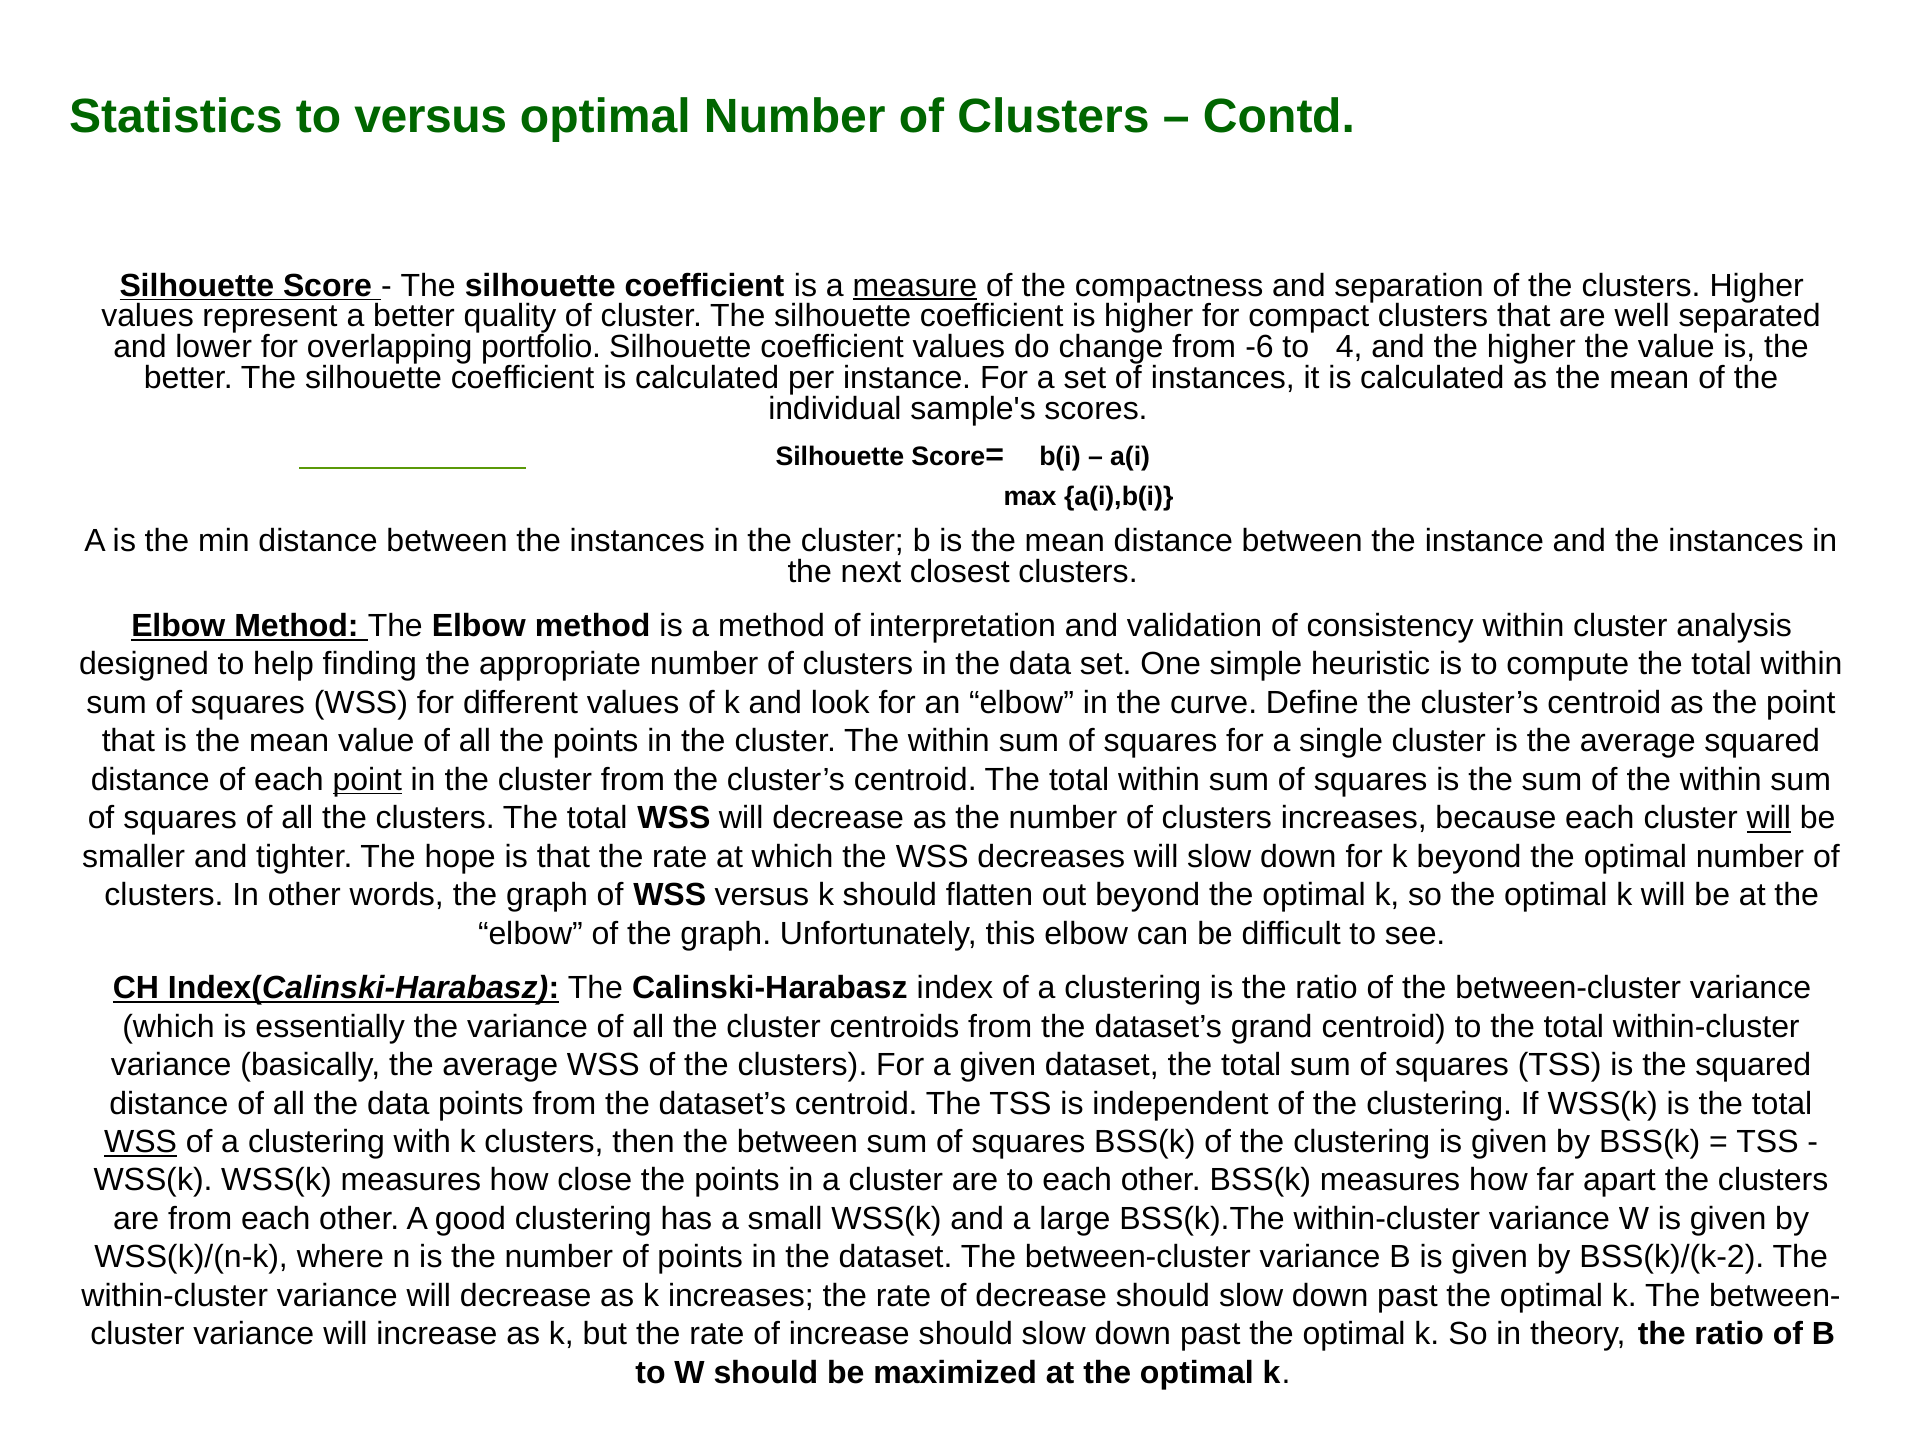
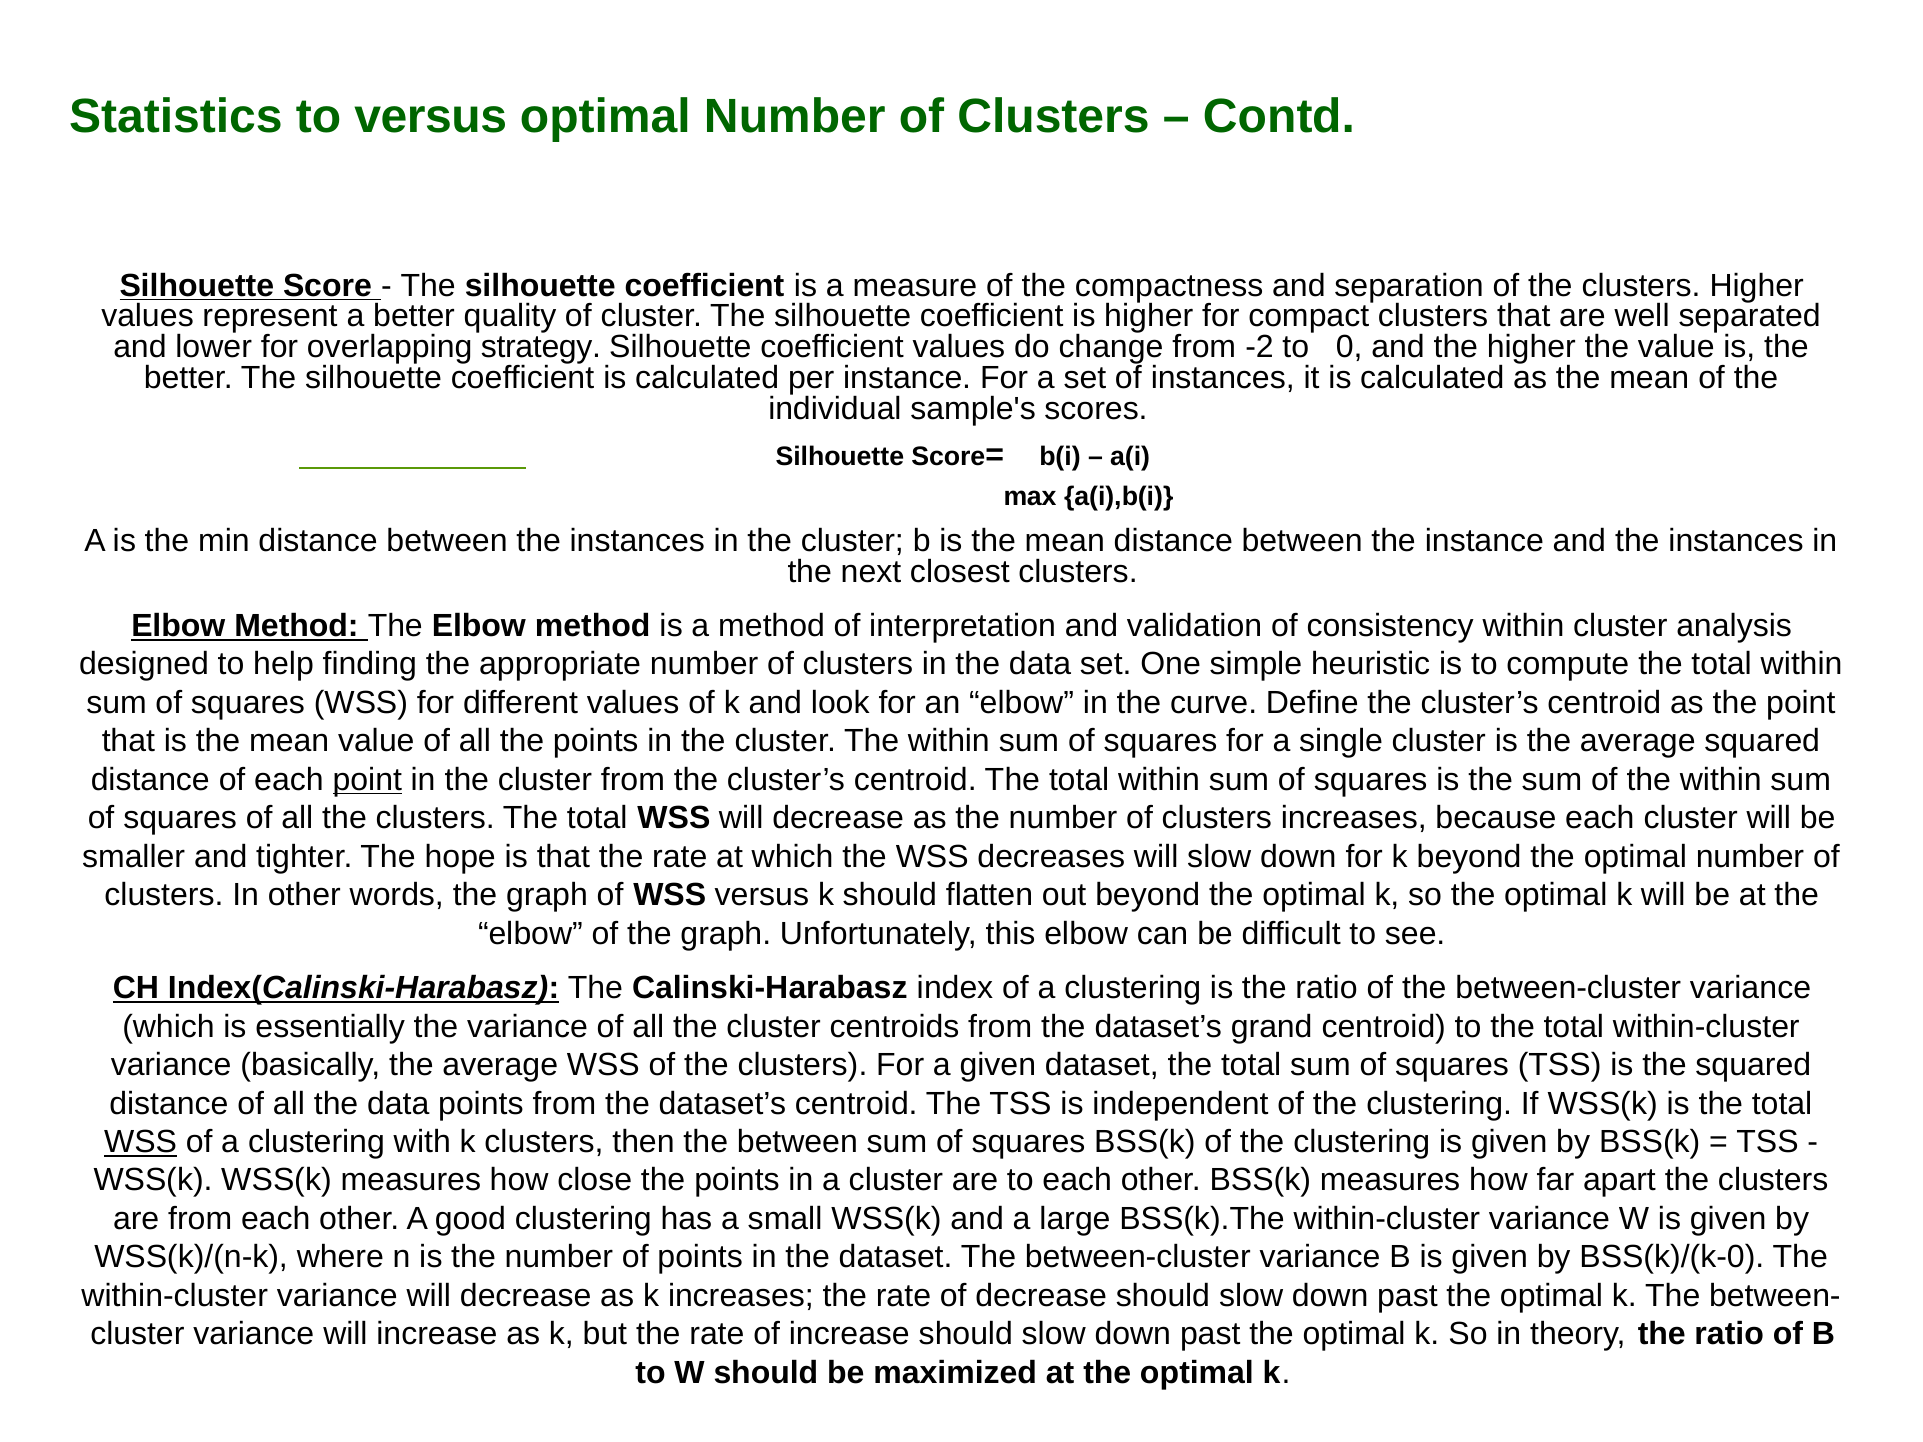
measure underline: present -> none
portfolio: portfolio -> strategy
-6: -6 -> -2
4: 4 -> 0
will at (1769, 818) underline: present -> none
BSS(k)/(k-2: BSS(k)/(k-2 -> BSS(k)/(k-0
